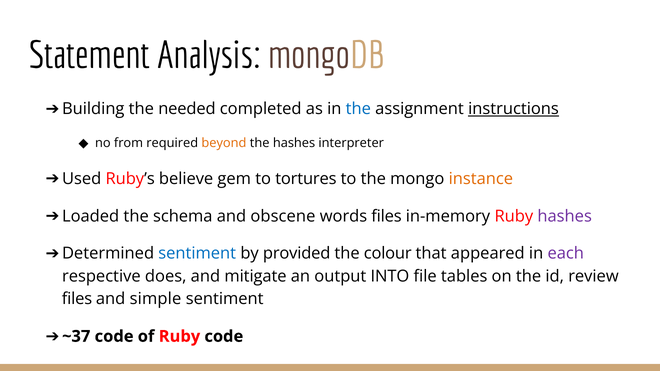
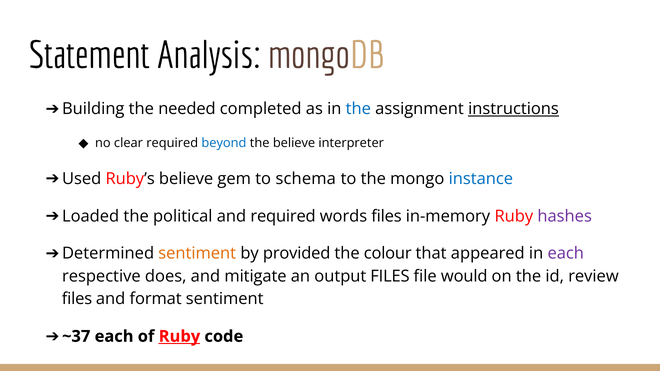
from: from -> clear
beyond colour: orange -> blue
the hashes: hashes -> believe
tortures: tortures -> schema
instance colour: orange -> blue
schema: schema -> political
and obscene: obscene -> required
sentiment at (197, 254) colour: blue -> orange
output INTO: INTO -> FILES
tables: tables -> would
simple: simple -> format
code at (114, 337): code -> each
Ruby at (179, 337) underline: none -> present
